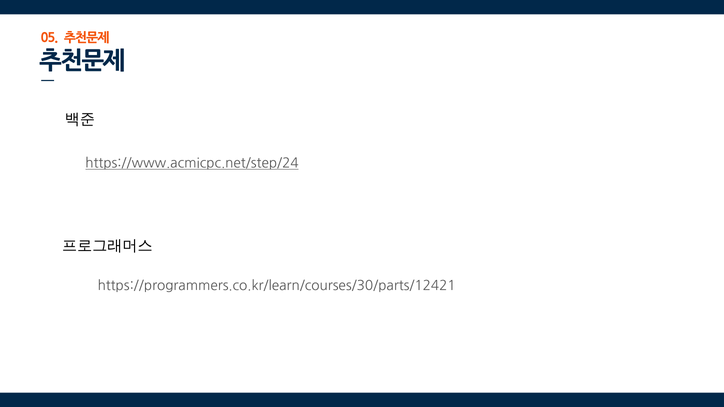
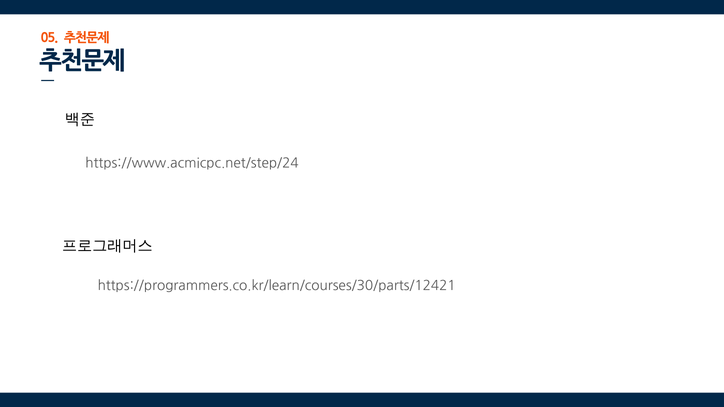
https://www.acmicpc.net/step/24 underline: present -> none
